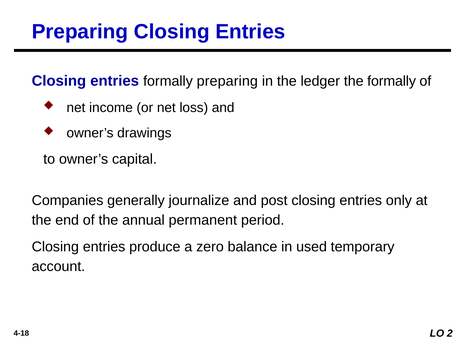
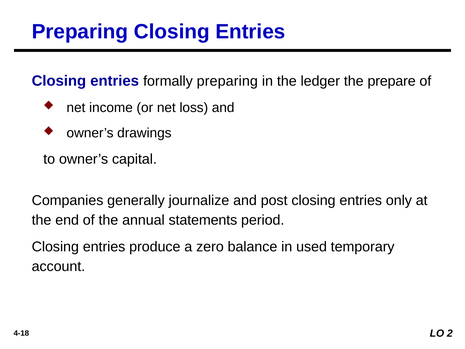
the formally: formally -> prepare
permanent: permanent -> statements
